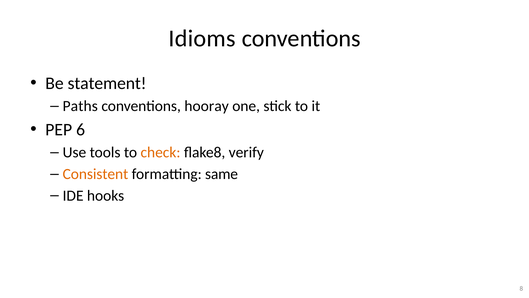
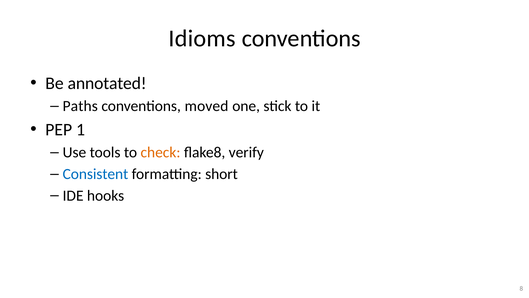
statement: statement -> annotated
hooray: hooray -> moved
6: 6 -> 1
Consistent colour: orange -> blue
same: same -> short
